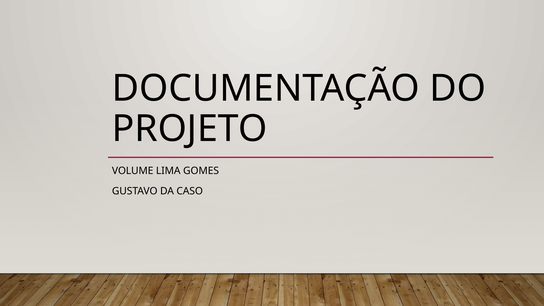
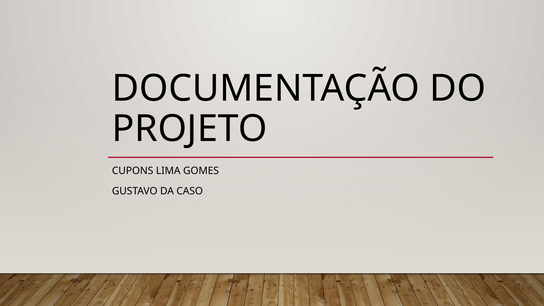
VOLUME: VOLUME -> CUPONS
